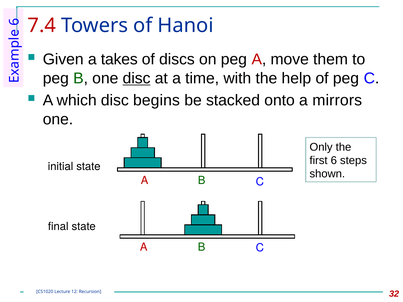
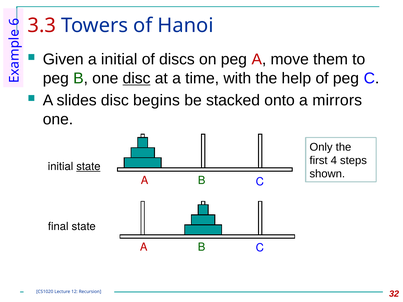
7.4: 7.4 -> 3.3
a takes: takes -> initial
which: which -> slides
first 6: 6 -> 4
state at (88, 167) underline: none -> present
